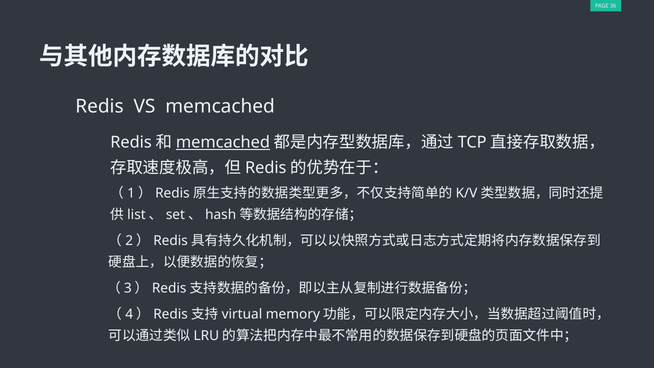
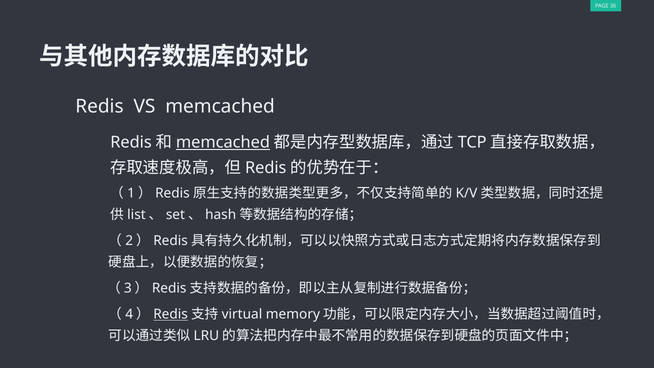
Redis at (171, 314) underline: none -> present
